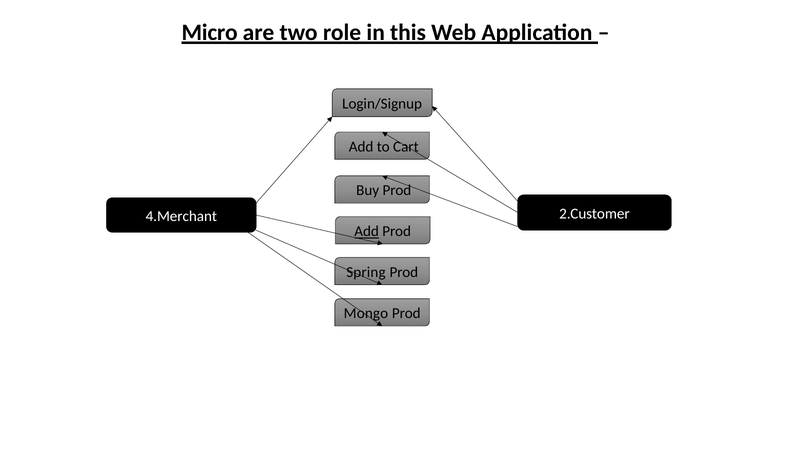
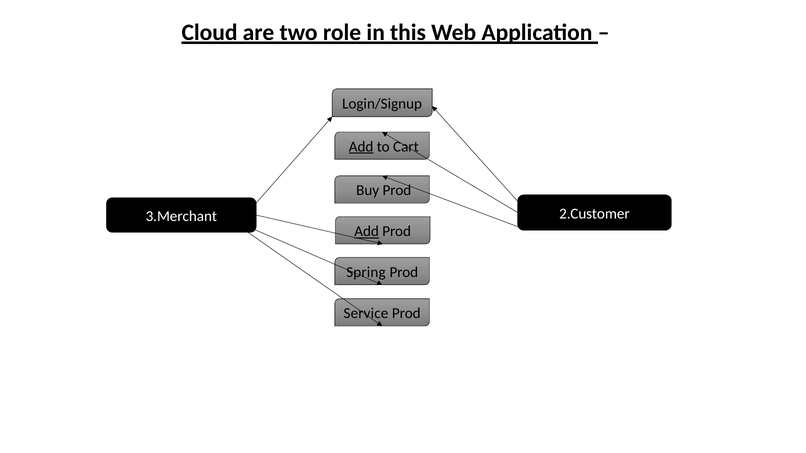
Micro: Micro -> Cloud
Add at (361, 147) underline: none -> present
4.Merchant: 4.Merchant -> 3.Merchant
Mongo: Mongo -> Service
